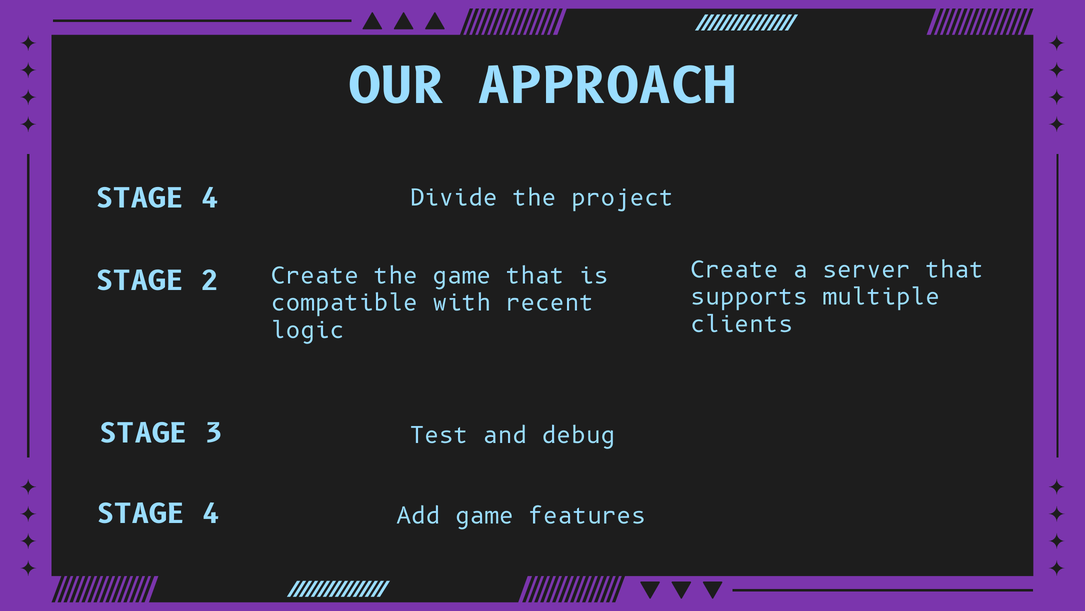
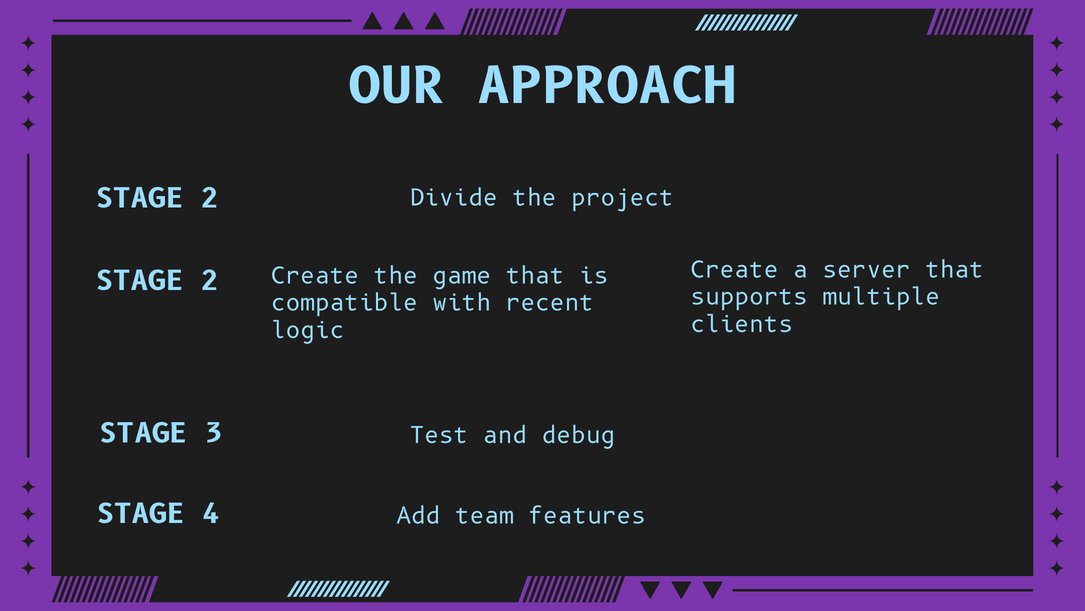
4 at (210, 199): 4 -> 2
Add game: game -> team
